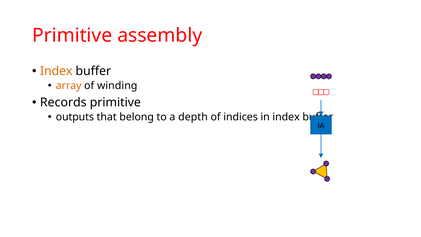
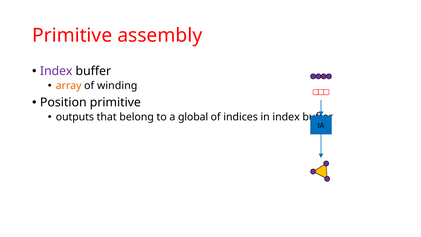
Index at (56, 71) colour: orange -> purple
Records: Records -> Position
depth: depth -> global
